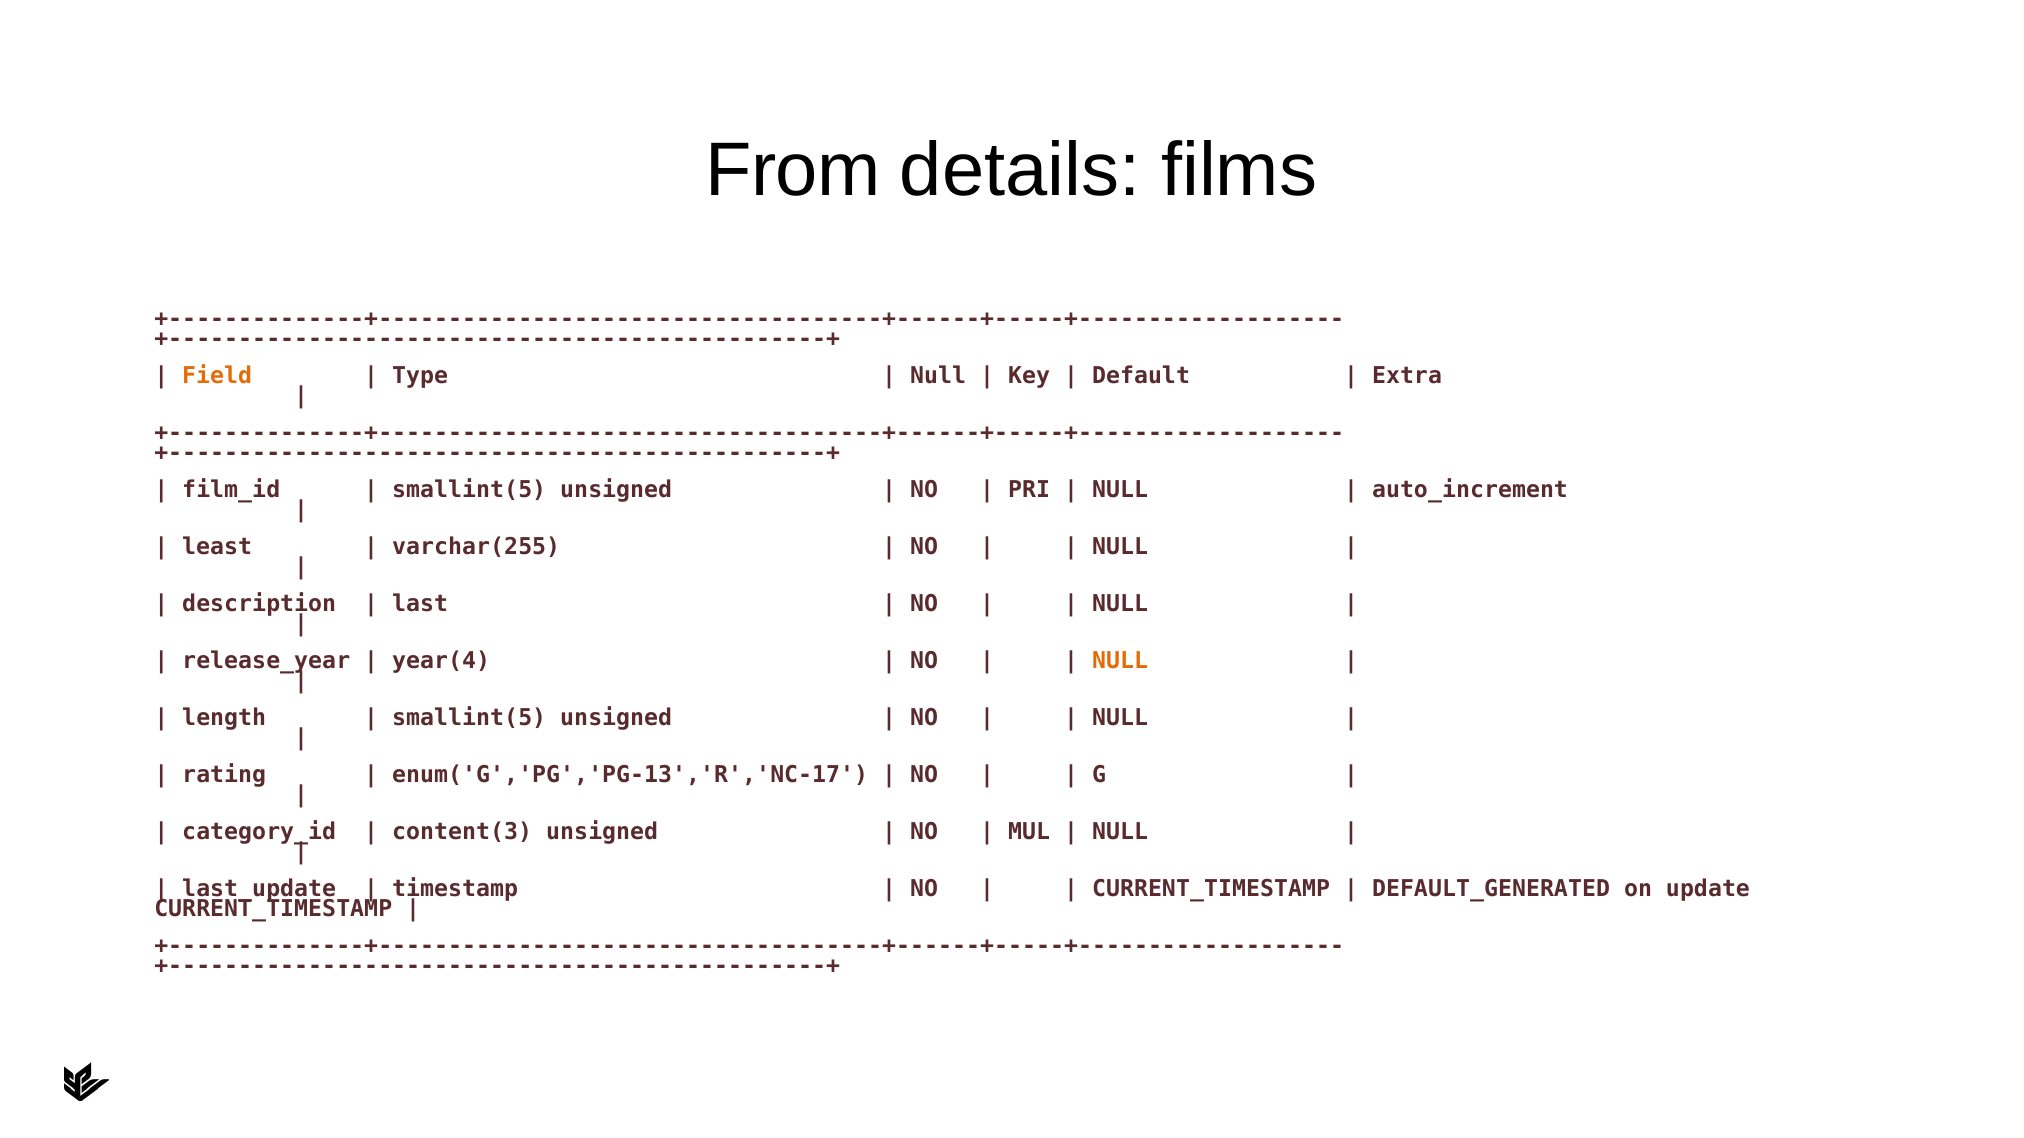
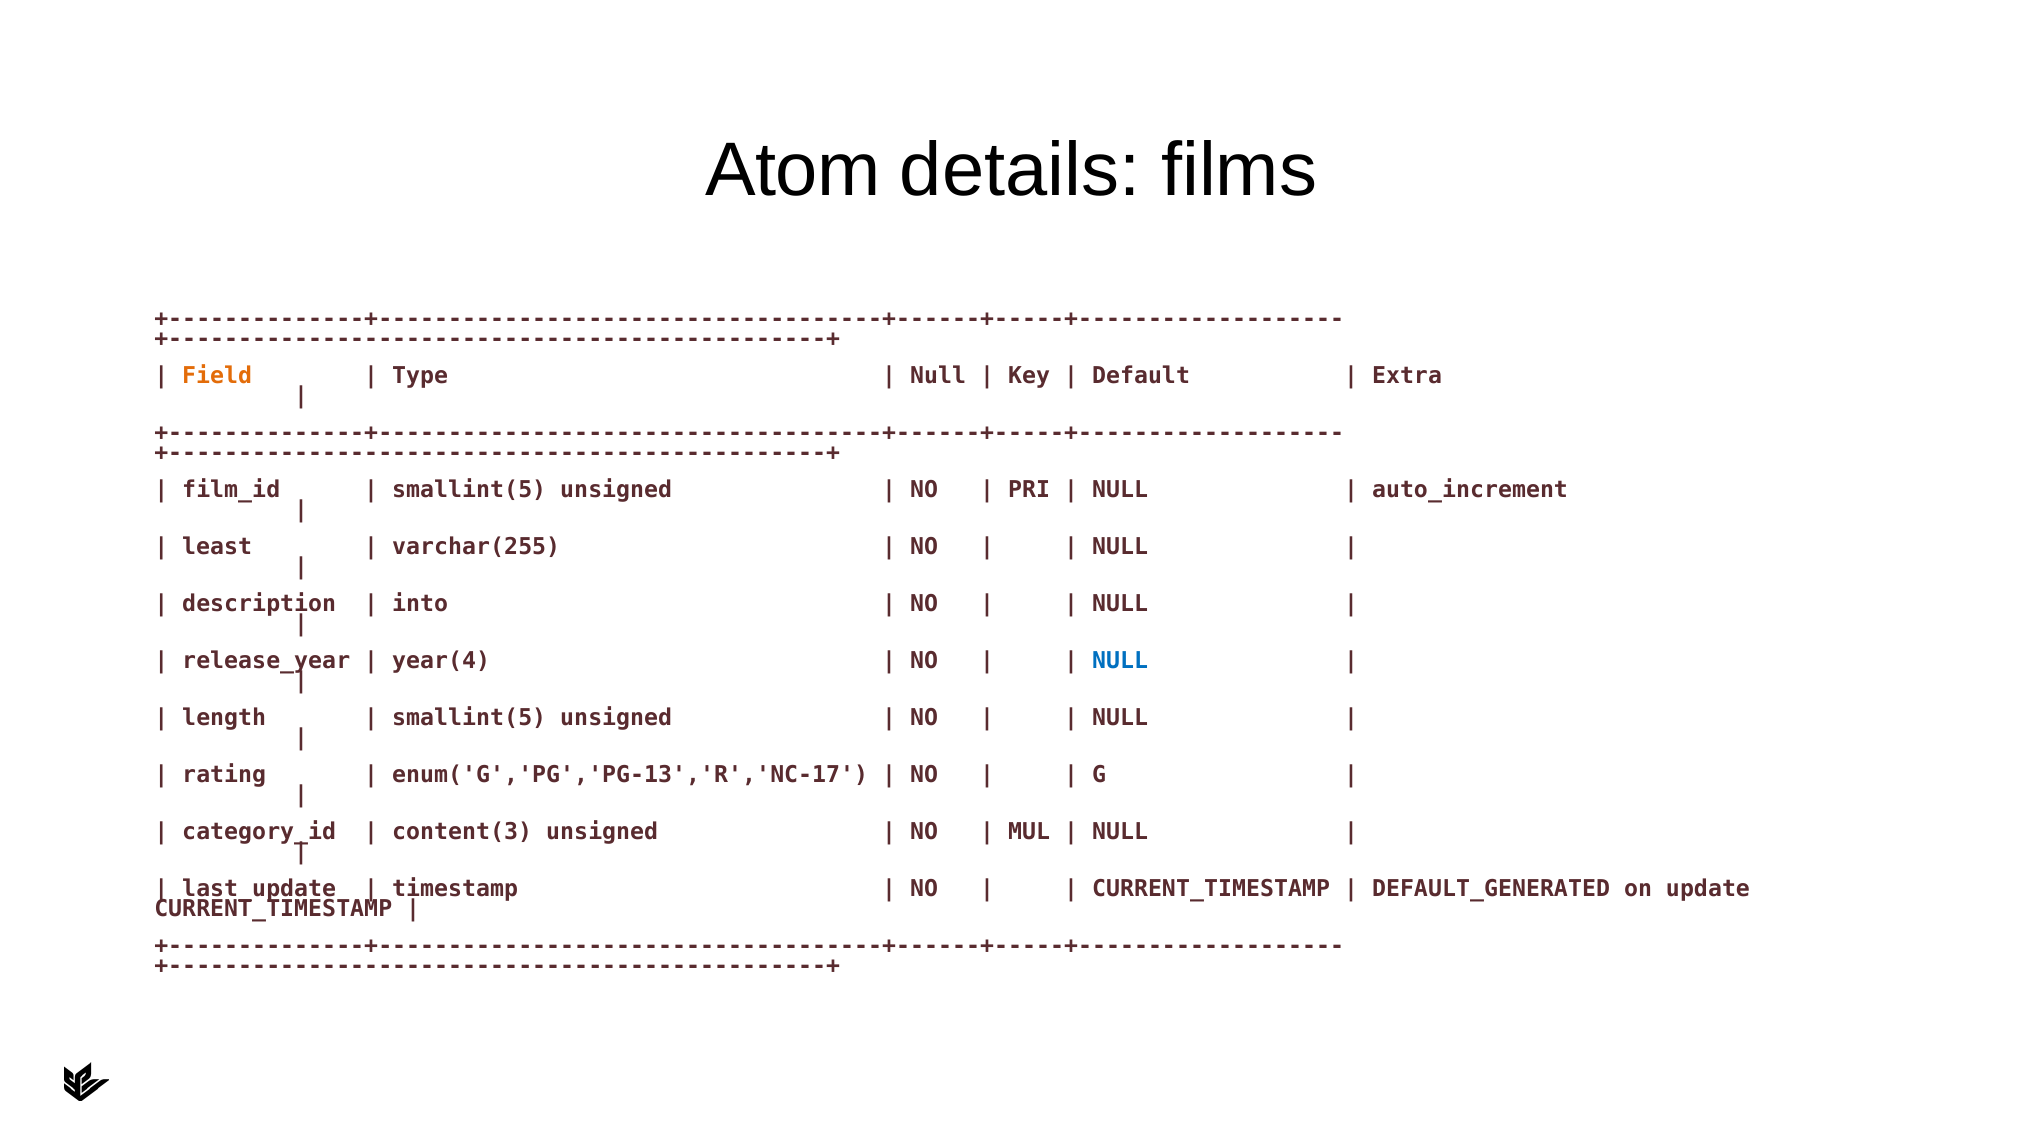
From: From -> Atom
last: last -> into
NULL at (1120, 661) colour: orange -> blue
